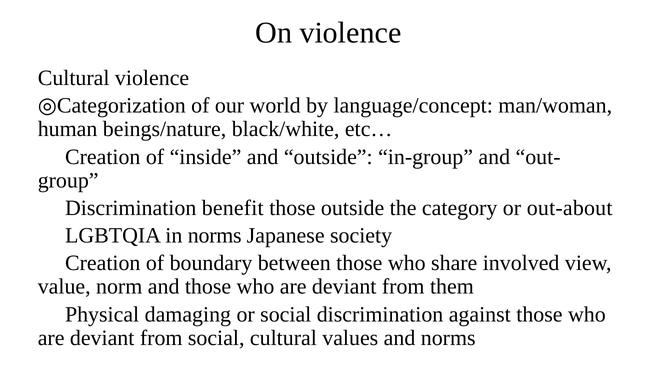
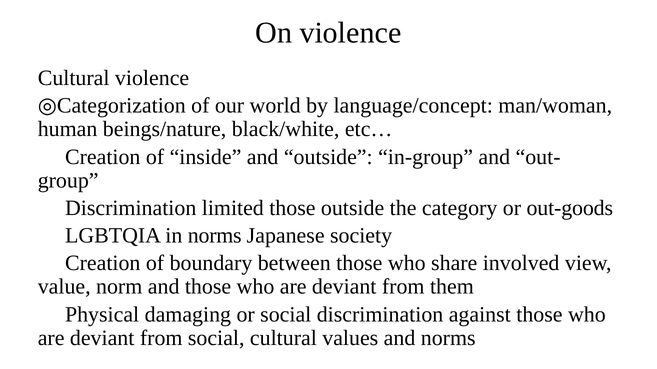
benefit: benefit -> limited
out-about: out-about -> out-goods
